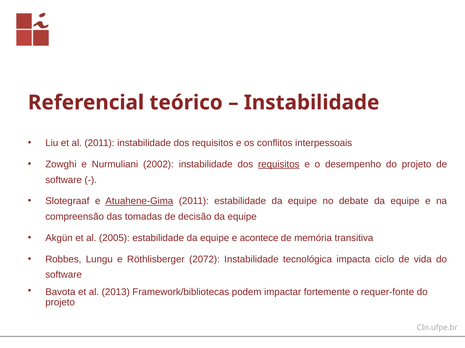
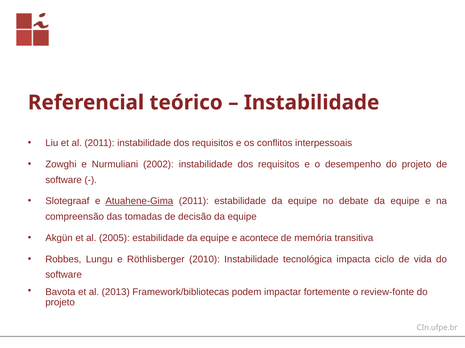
requisitos at (279, 165) underline: present -> none
2072: 2072 -> 2010
requer-fonte: requer-fonte -> review-fonte
